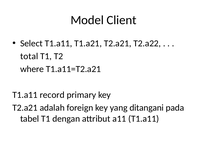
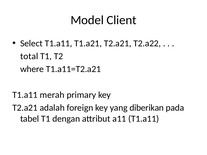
record: record -> merah
ditangani: ditangani -> diberikan
